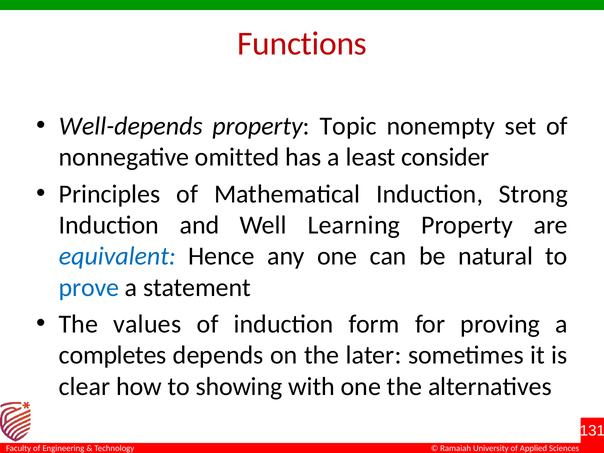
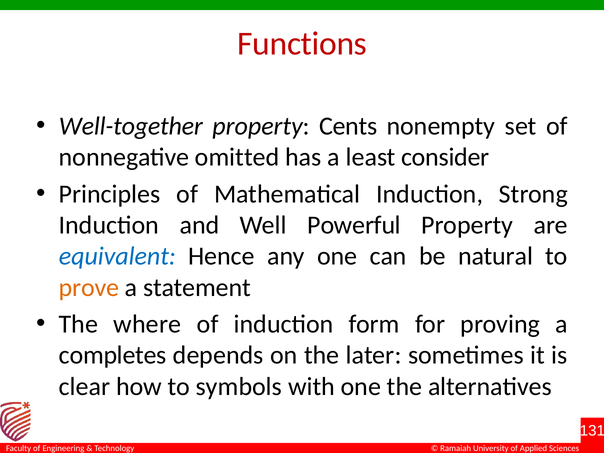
Well-depends: Well-depends -> Well-together
Topic: Topic -> Cents
Learning: Learning -> Powerful
prove colour: blue -> orange
values: values -> where
showing: showing -> symbols
